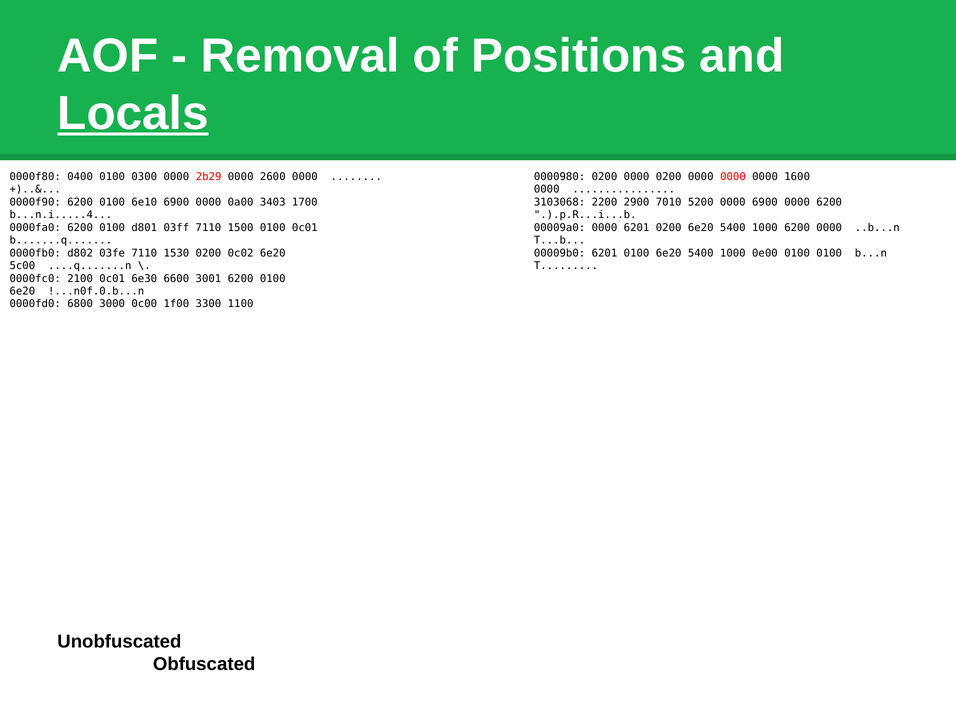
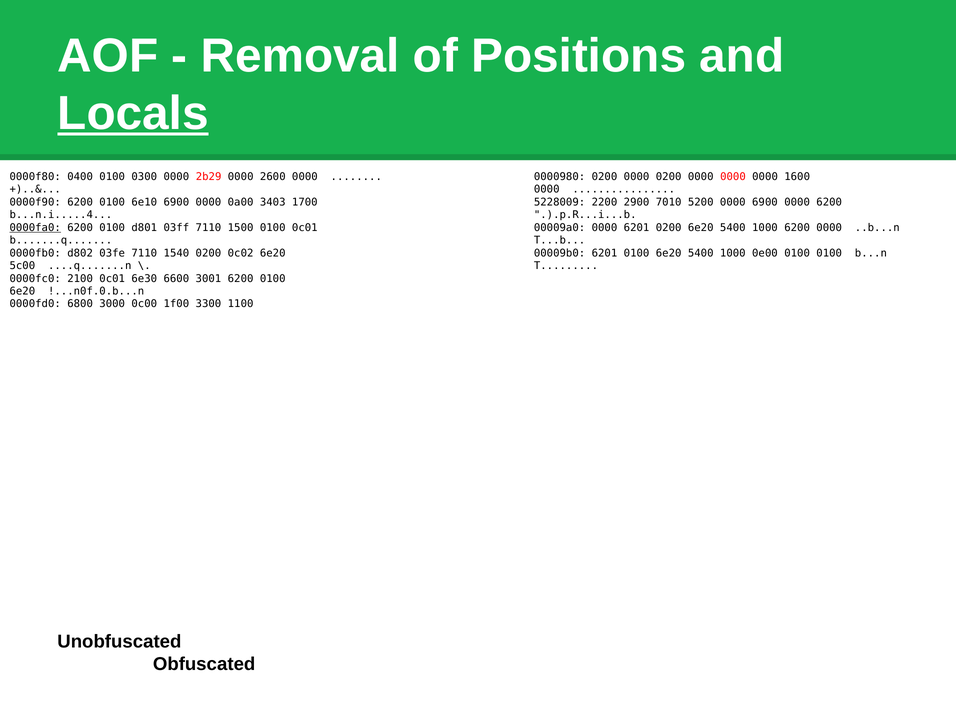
3103068: 3103068 -> 5228009
0000fa0 underline: none -> present
1530: 1530 -> 1540
